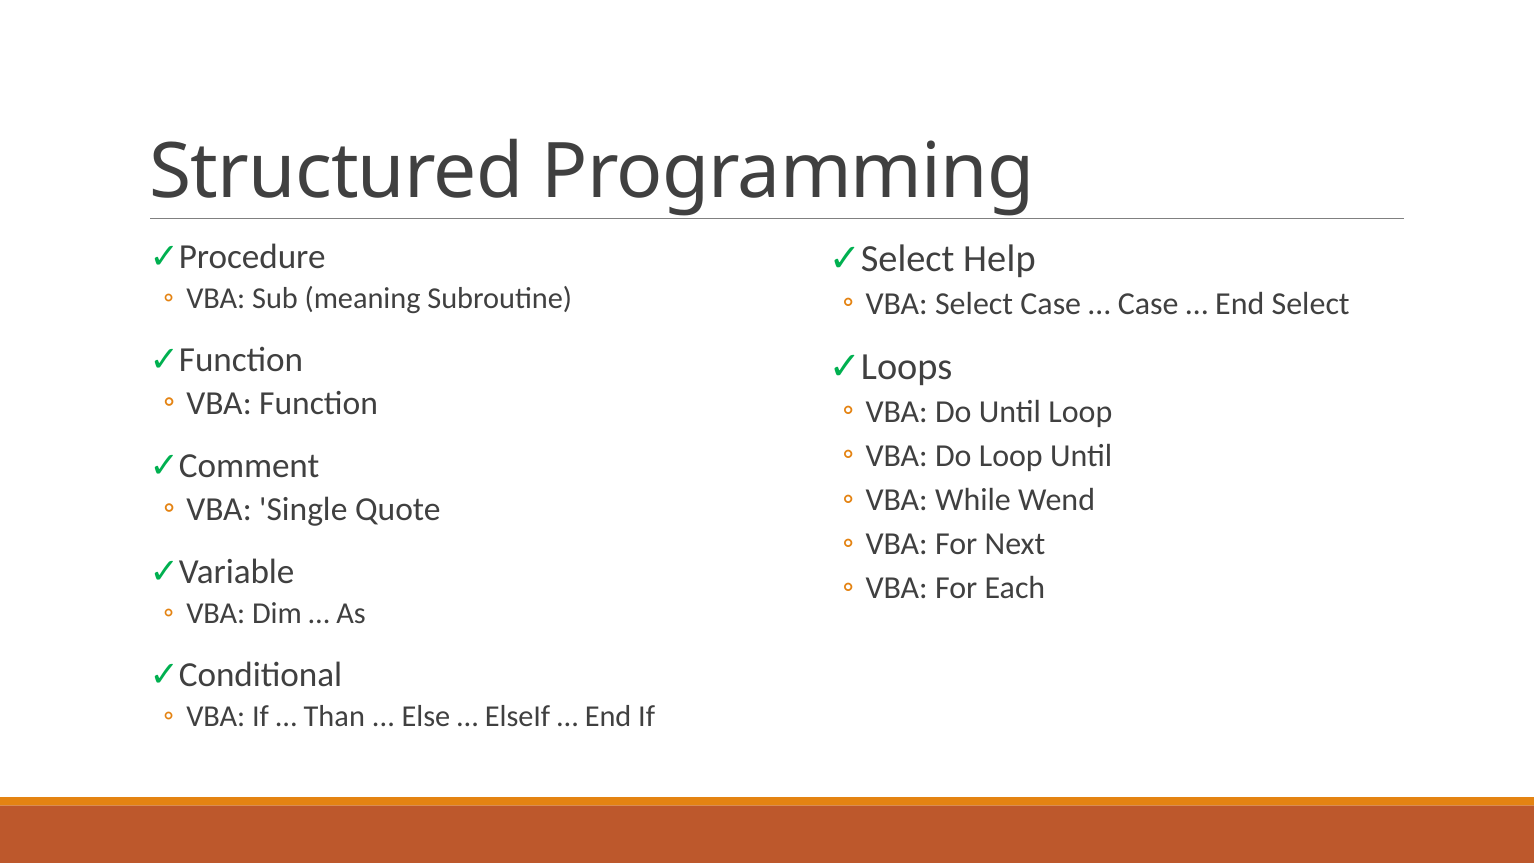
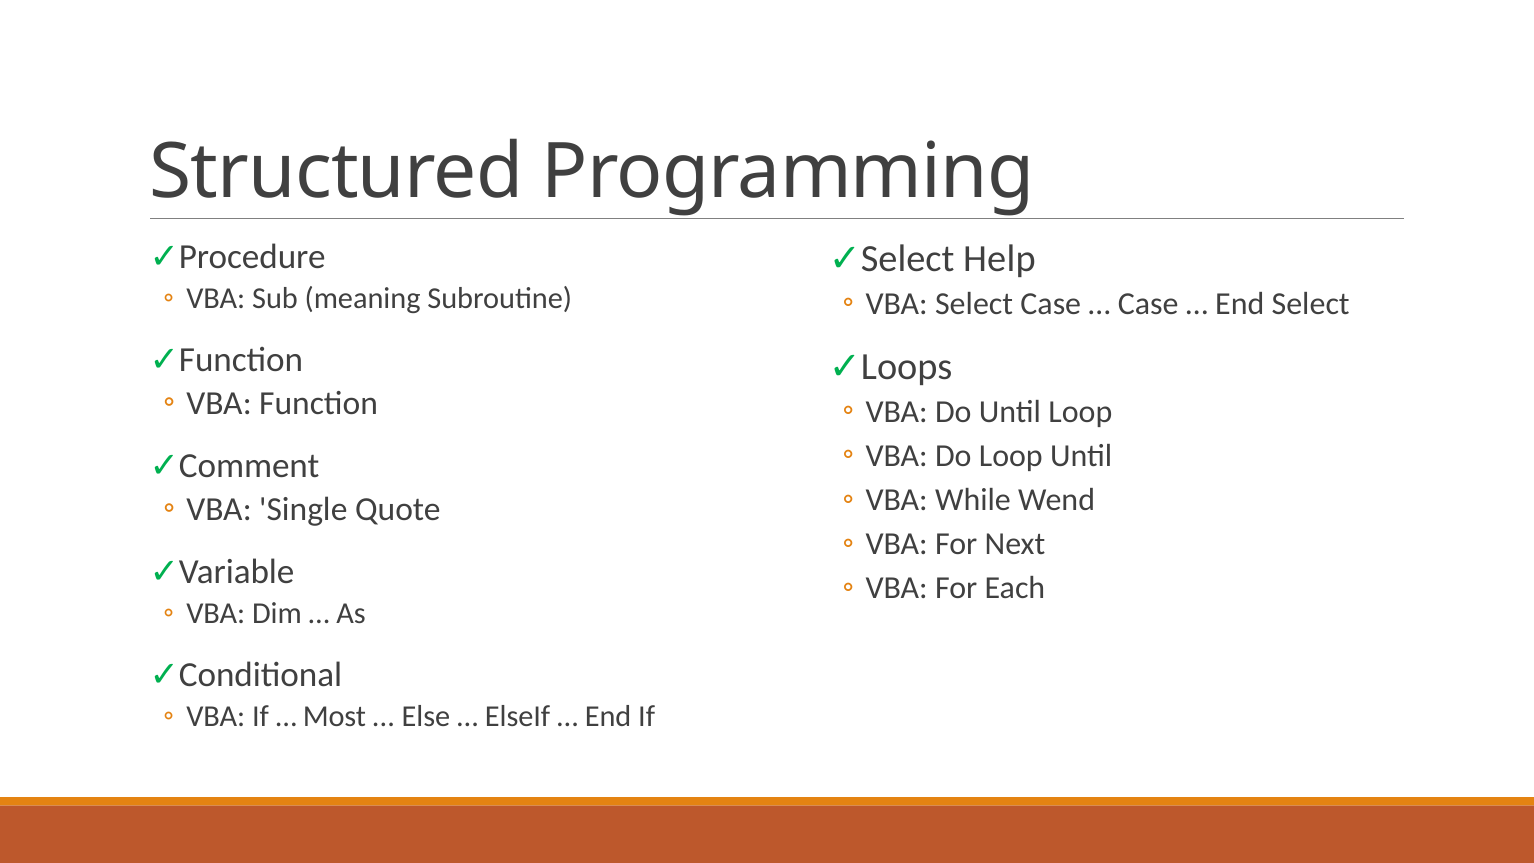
Than: Than -> Most
